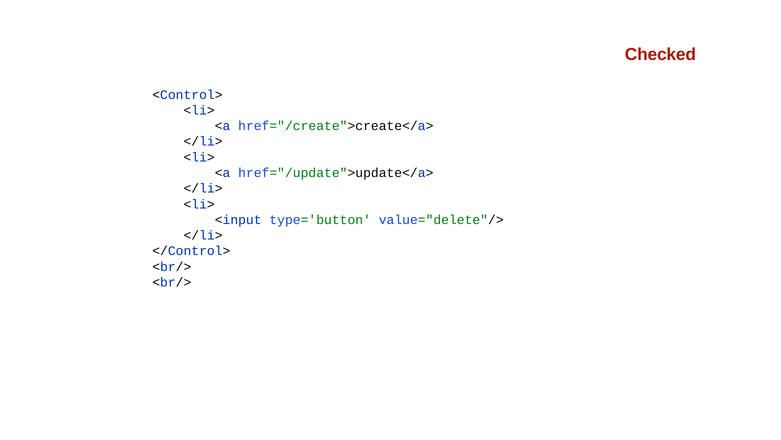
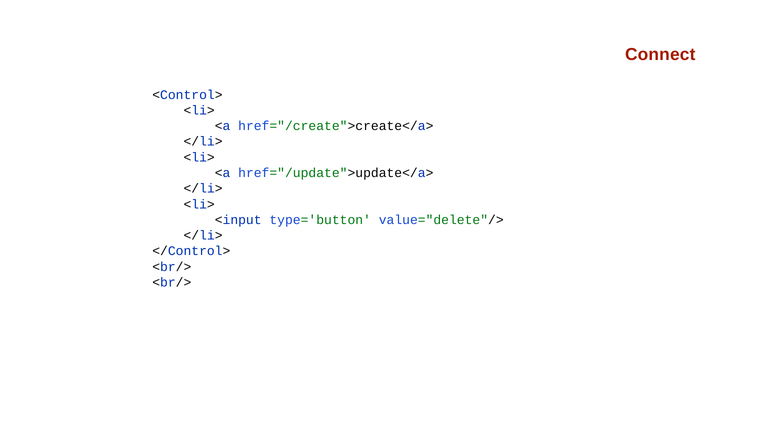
Checked: Checked -> Connect
